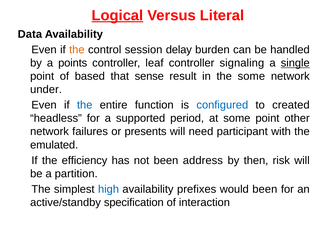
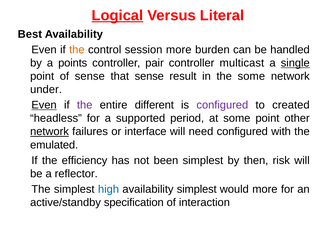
Data: Data -> Best
session delay: delay -> more
leaf: leaf -> pair
signaling: signaling -> multicast
of based: based -> sense
Even at (44, 105) underline: none -> present
the at (85, 105) colour: blue -> purple
function: function -> different
configured at (222, 105) colour: blue -> purple
network at (49, 132) underline: none -> present
presents: presents -> interface
need participant: participant -> configured
been address: address -> simplest
partition: partition -> reflector
availability prefixes: prefixes -> simplest
would been: been -> more
